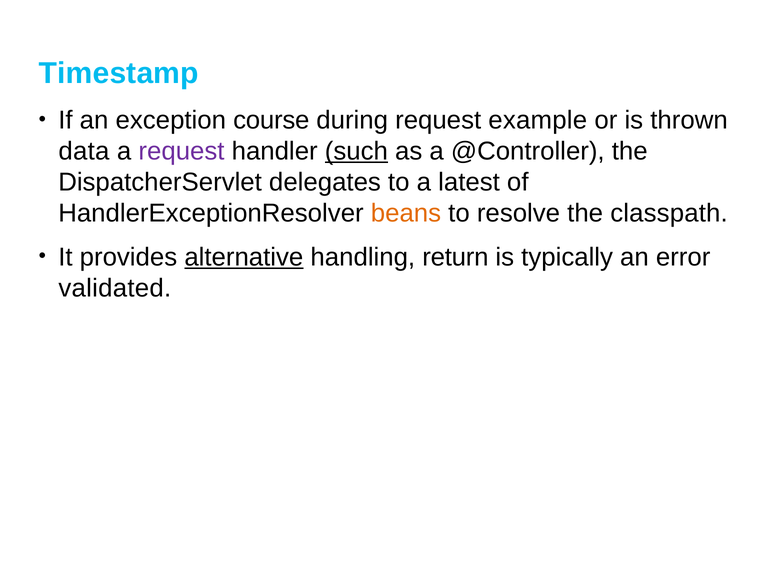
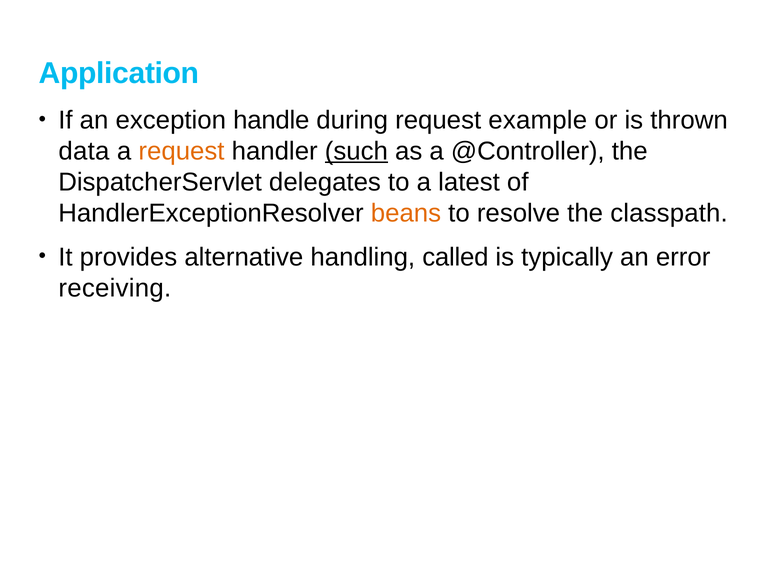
Timestamp: Timestamp -> Application
course: course -> handle
request at (181, 151) colour: purple -> orange
alternative underline: present -> none
return: return -> called
validated: validated -> receiving
